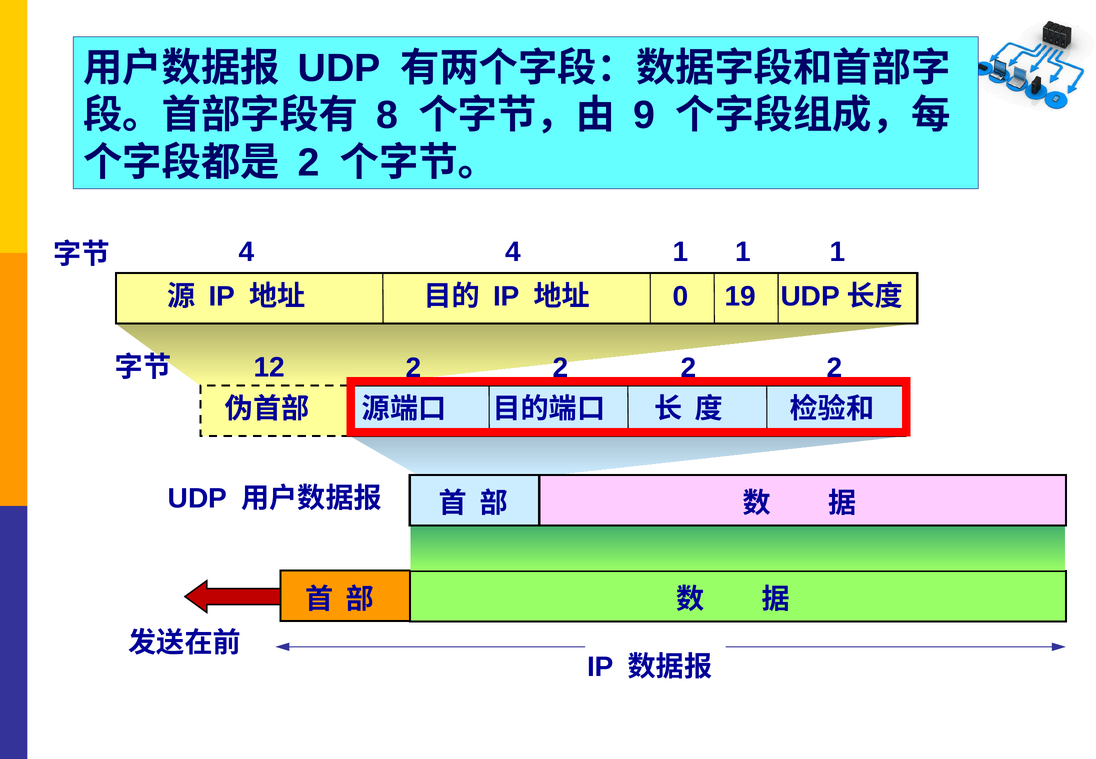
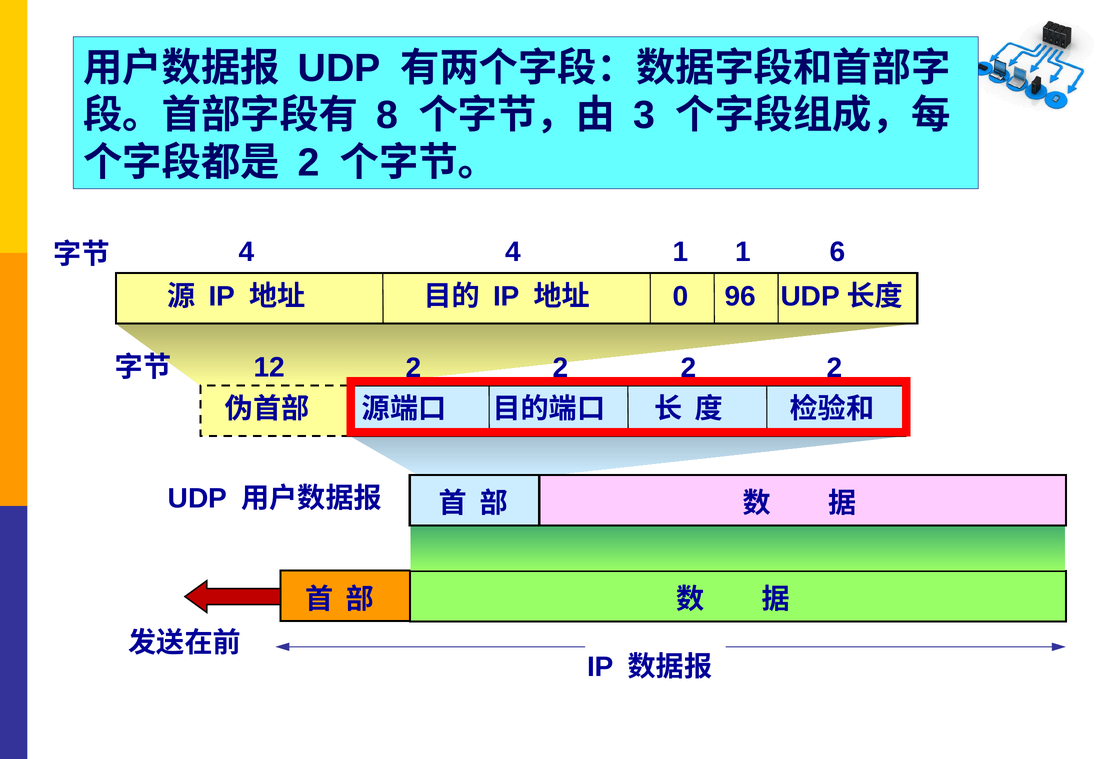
9: 9 -> 3
1 1 1: 1 -> 6
19: 19 -> 96
